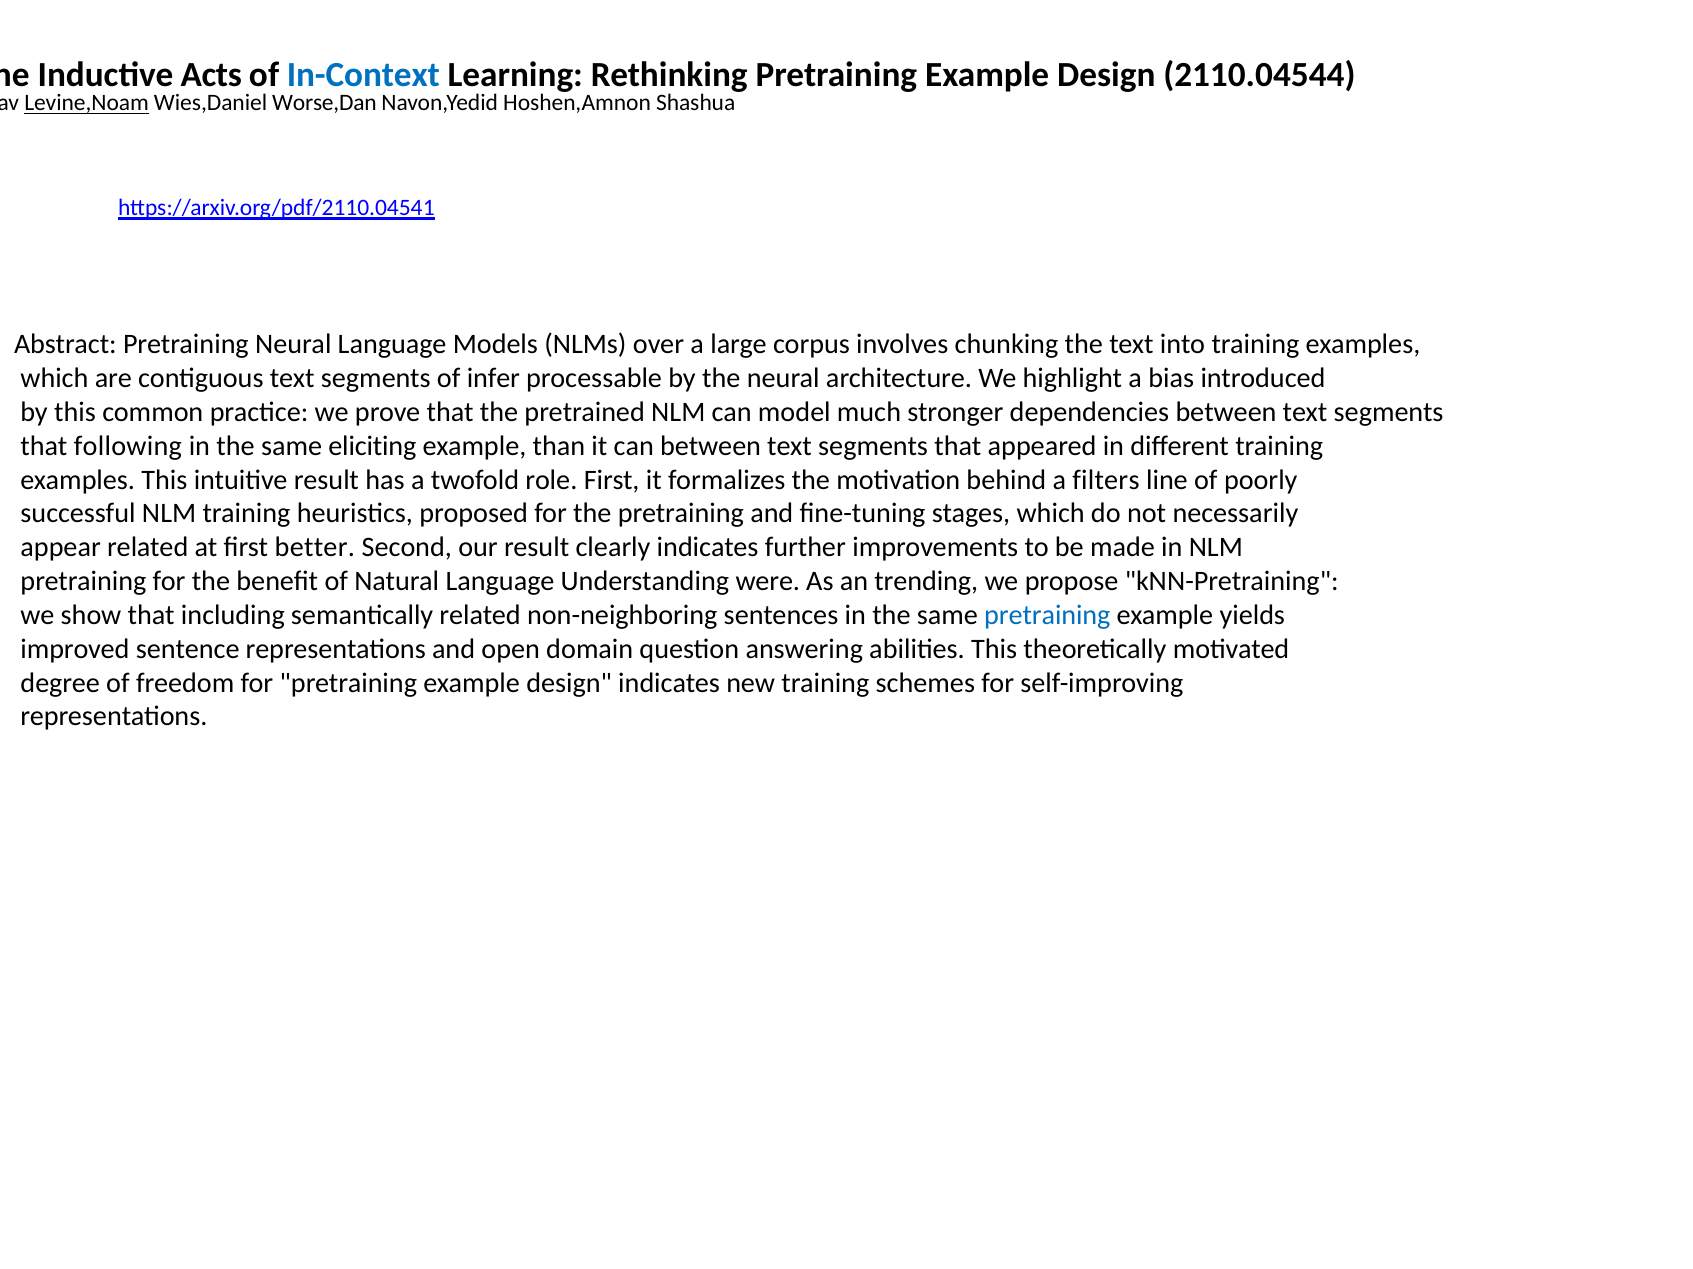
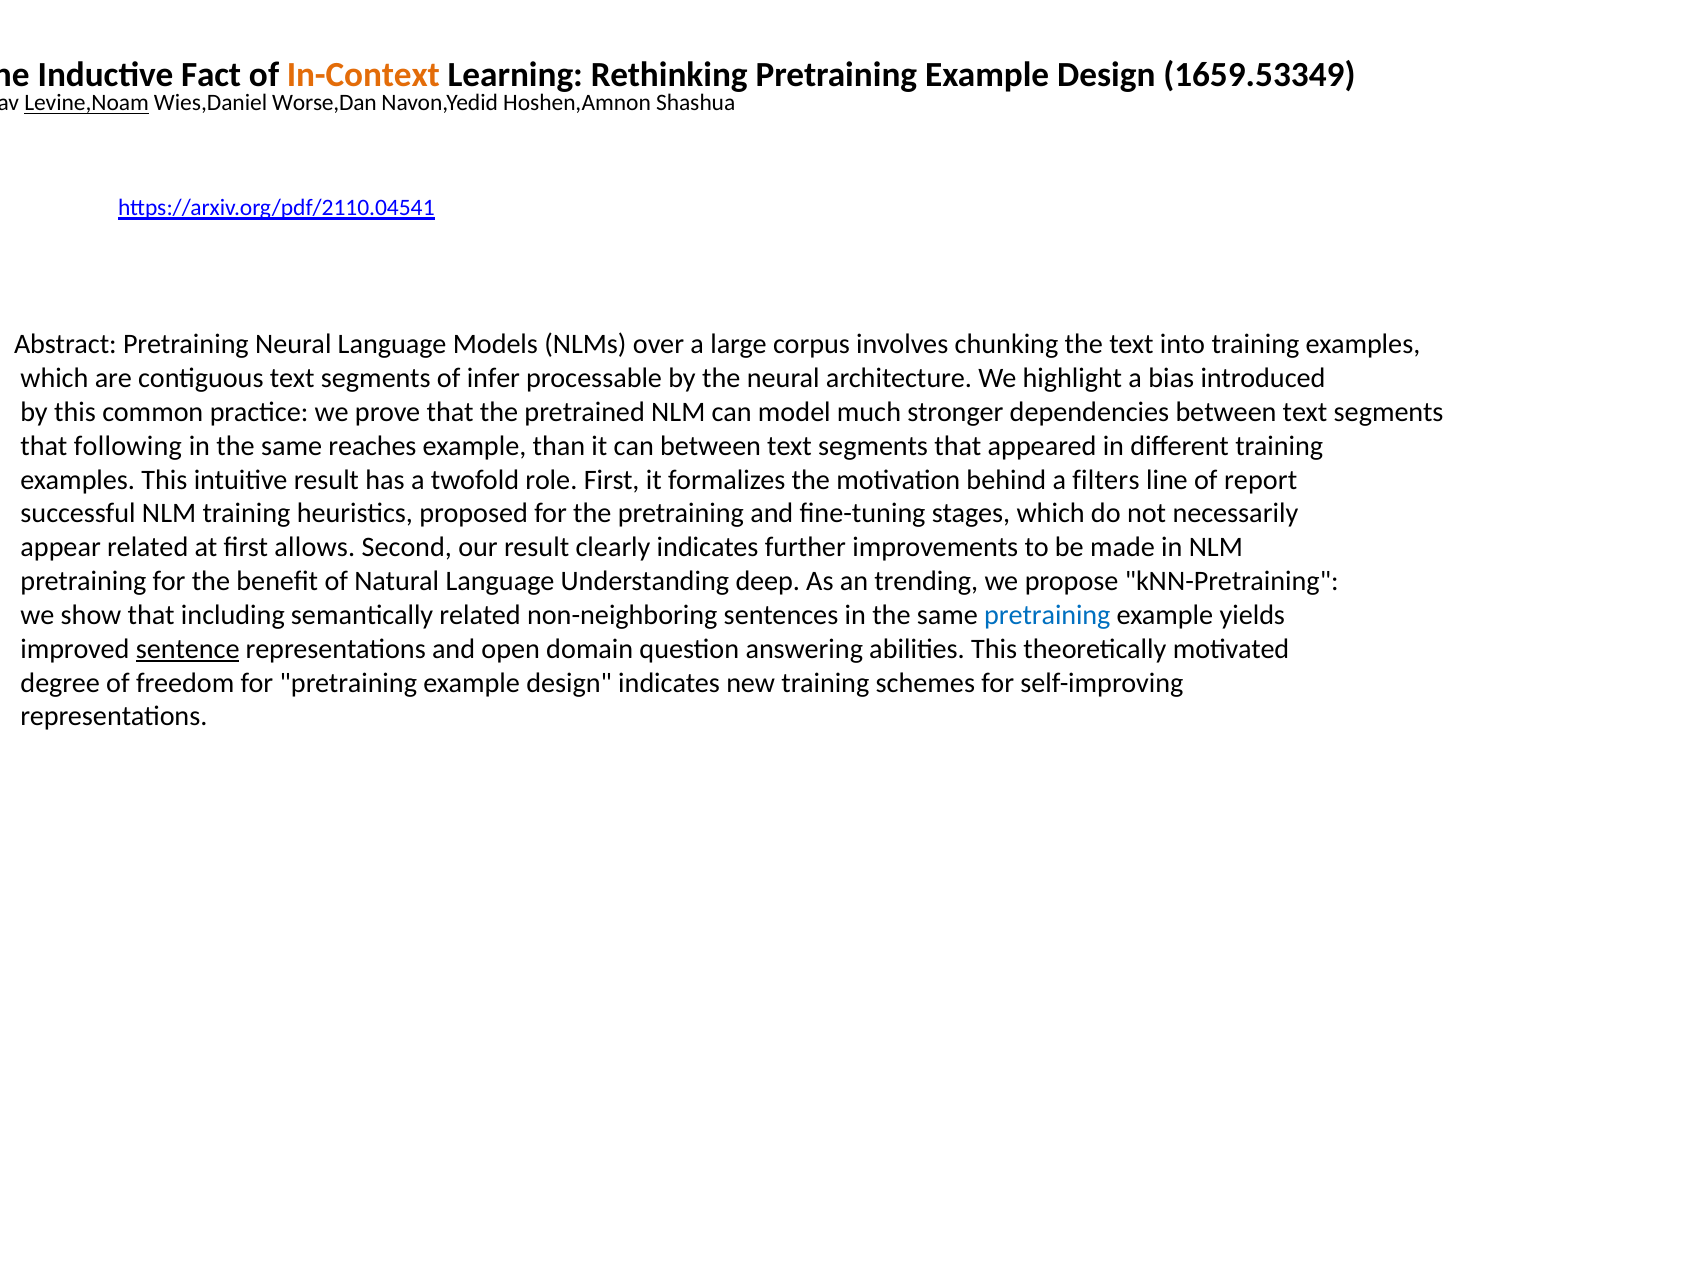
Acts: Acts -> Fact
In-Context colour: blue -> orange
2110.04544: 2110.04544 -> 1659.53349
eliciting: eliciting -> reaches
poorly: poorly -> report
better: better -> allows
were: were -> deep
sentence underline: none -> present
